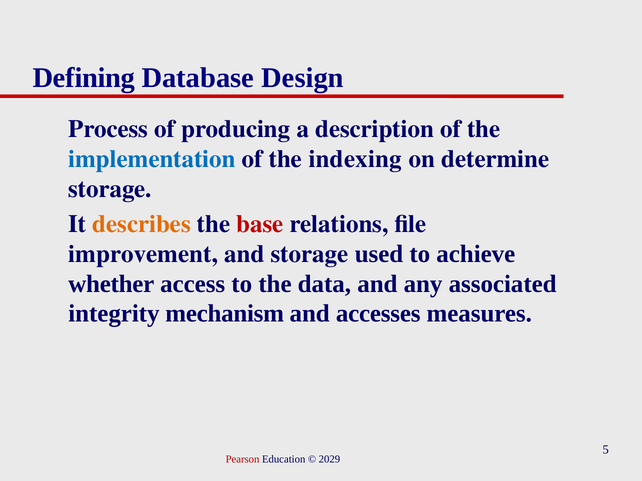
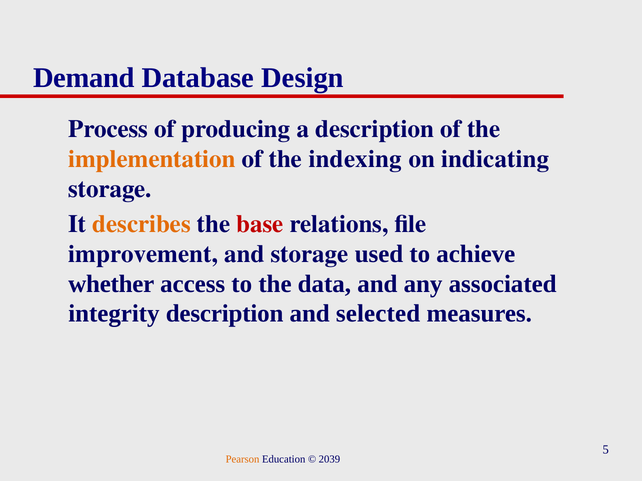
Defining: Defining -> Demand
implementation colour: blue -> orange
determine: determine -> indicating
integrity mechanism: mechanism -> description
accesses: accesses -> selected
Pearson colour: red -> orange
2029: 2029 -> 2039
